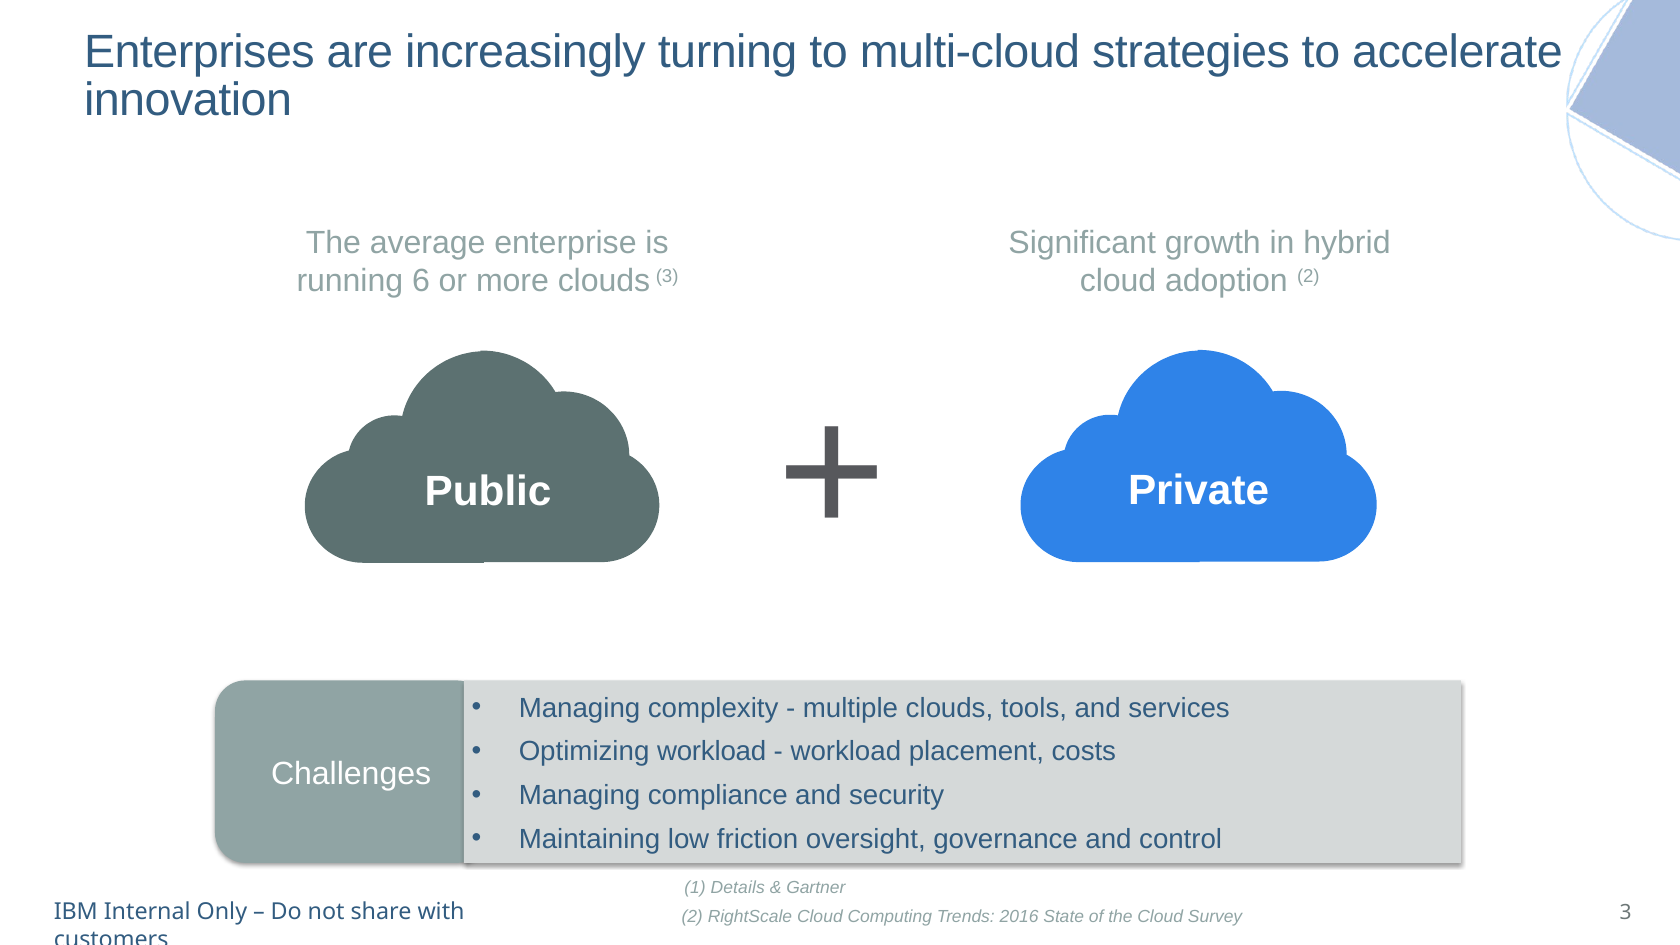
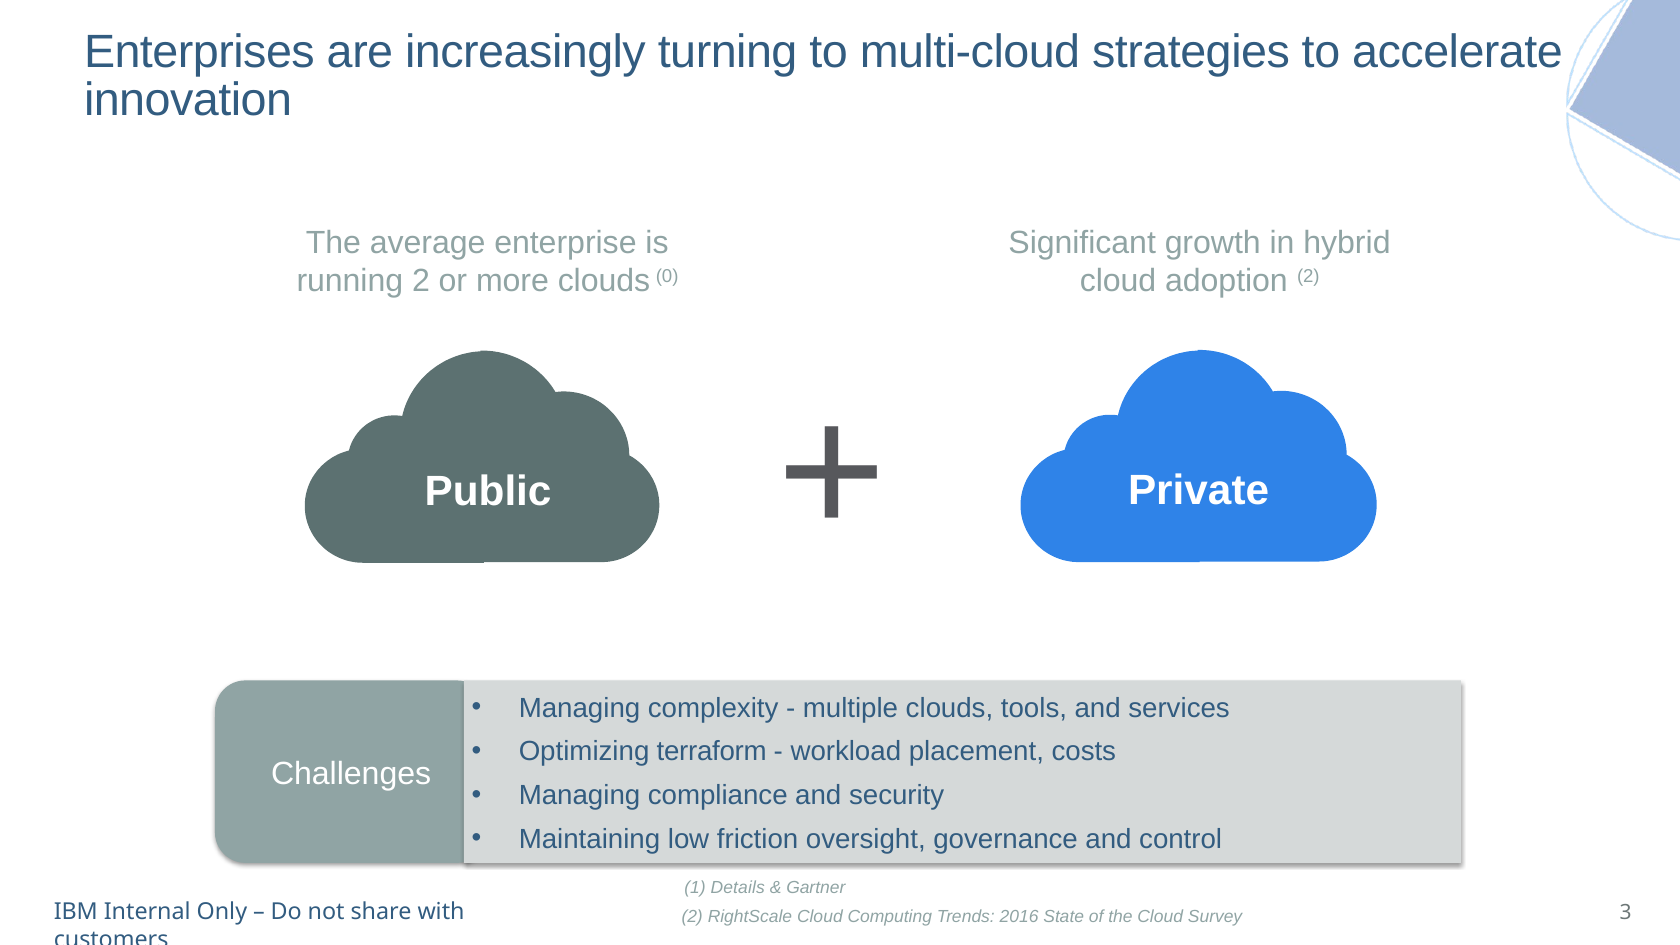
running 6: 6 -> 2
clouds 3: 3 -> 0
Optimizing workload: workload -> terraform
